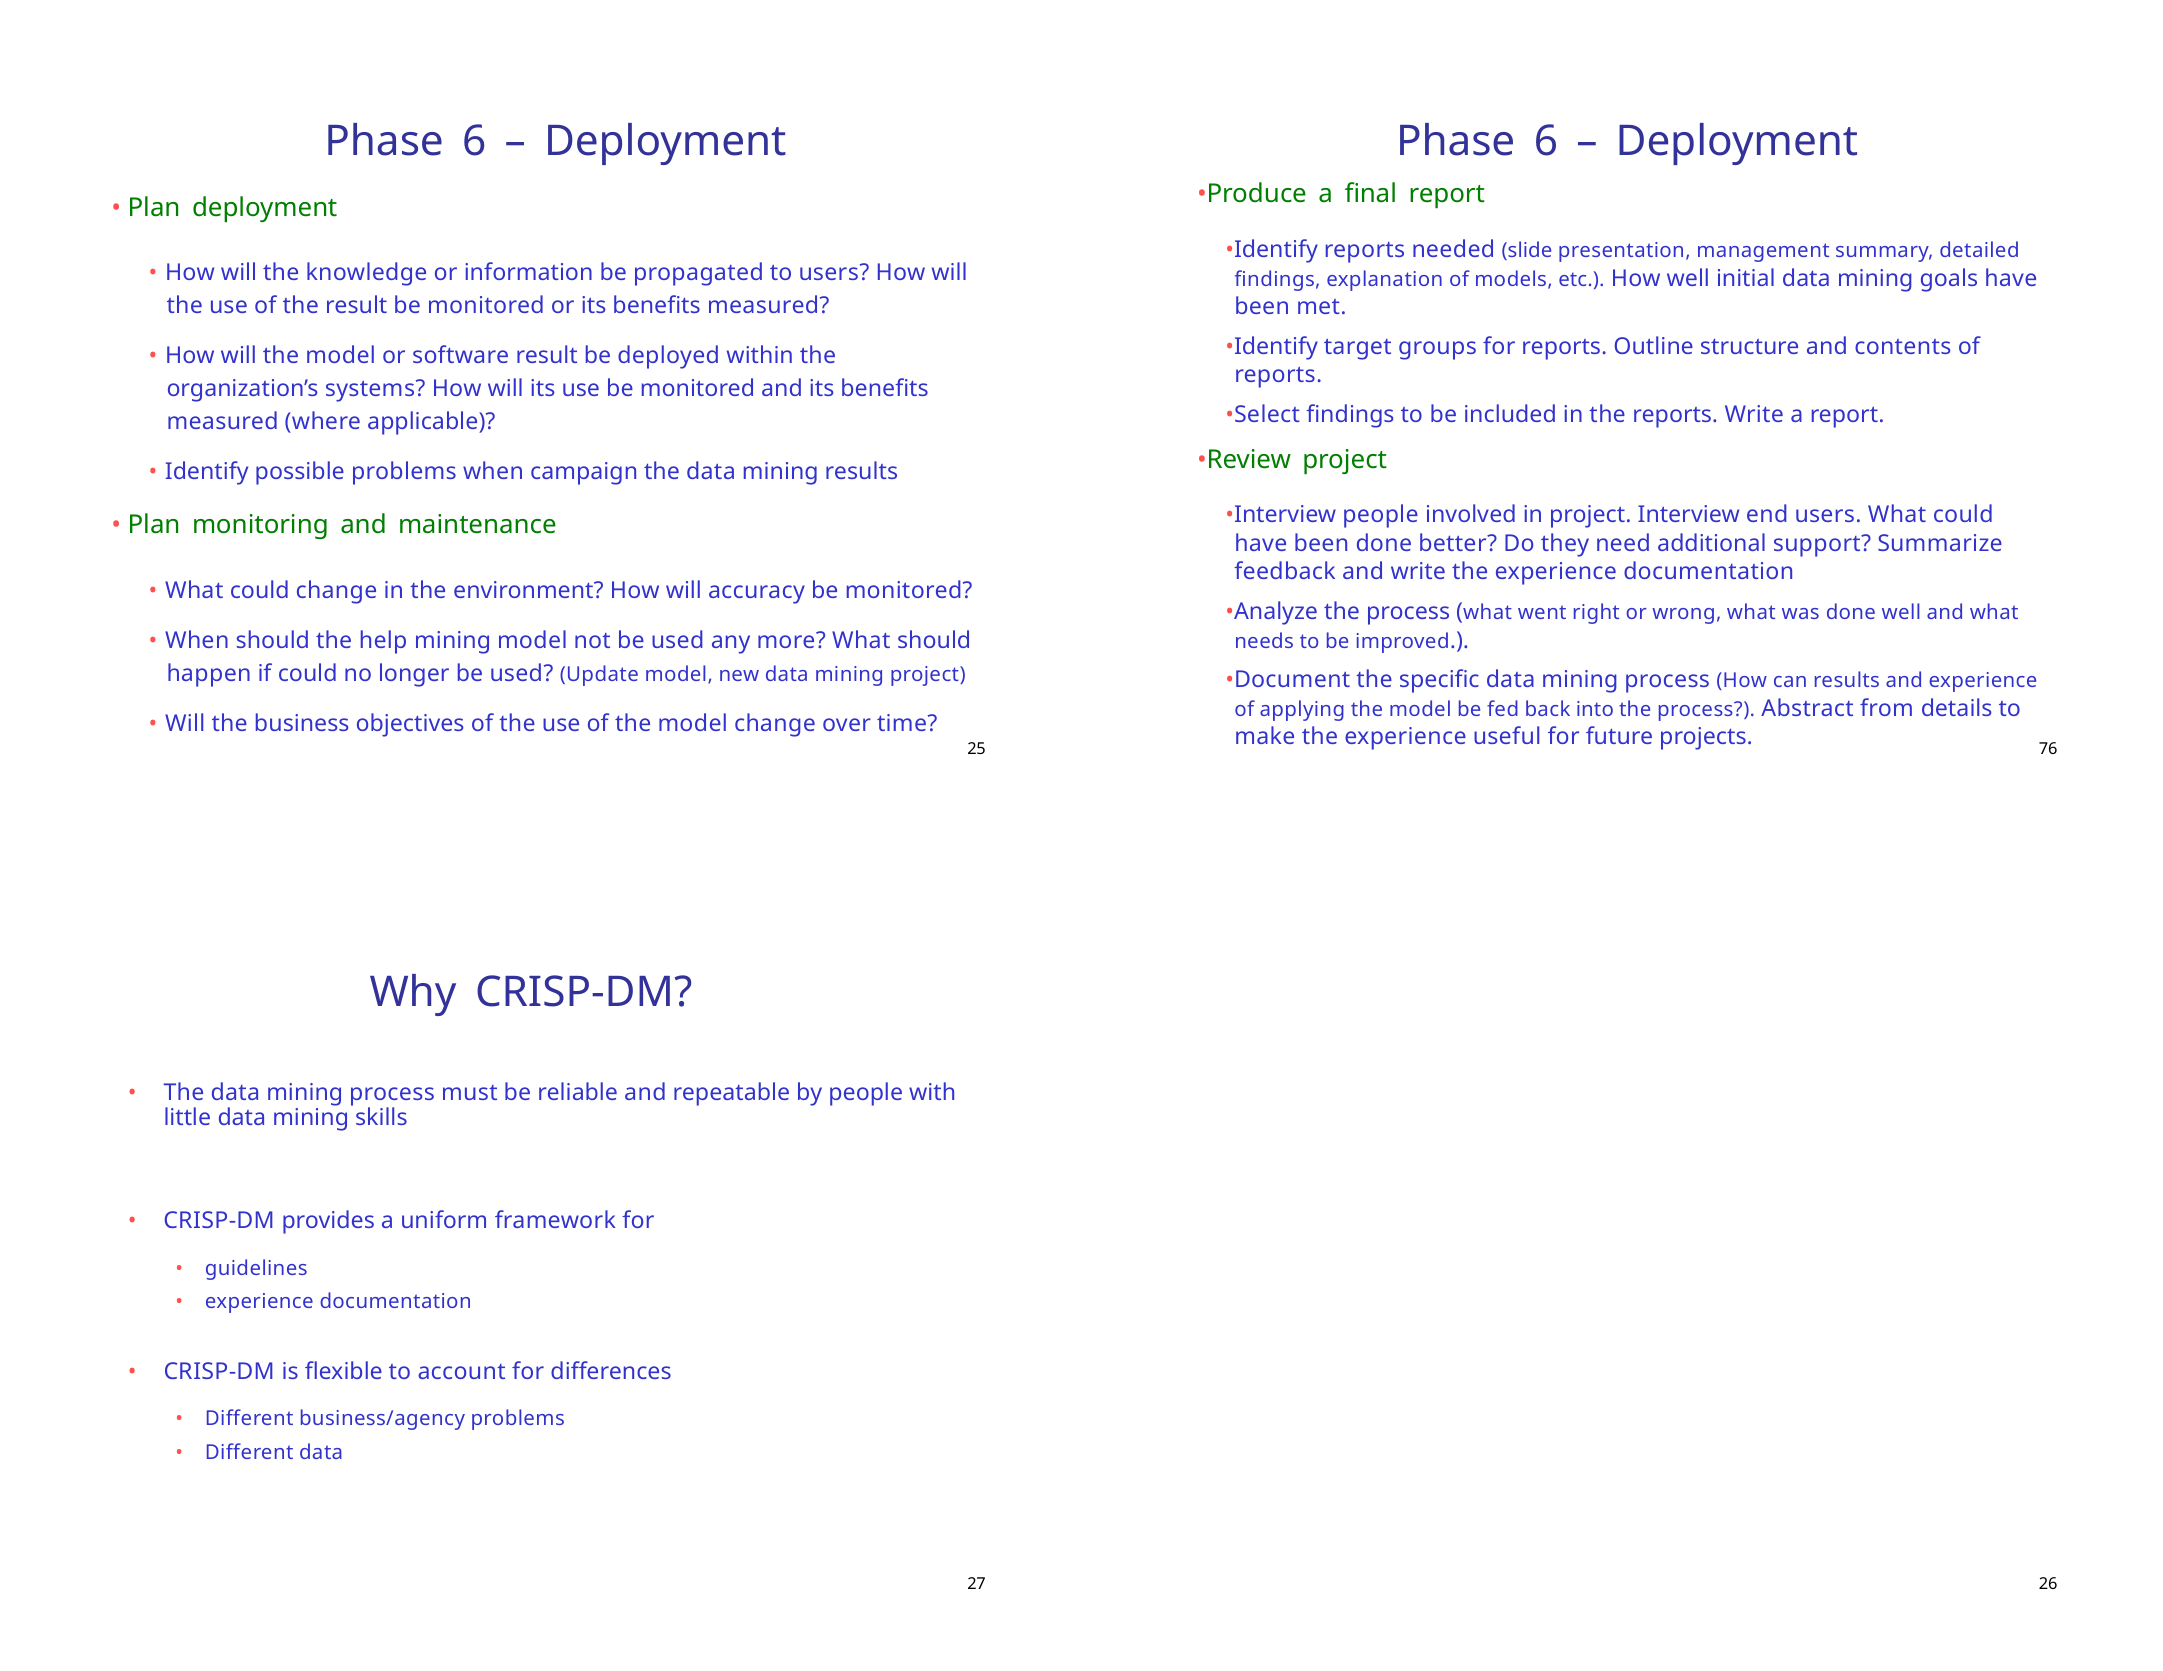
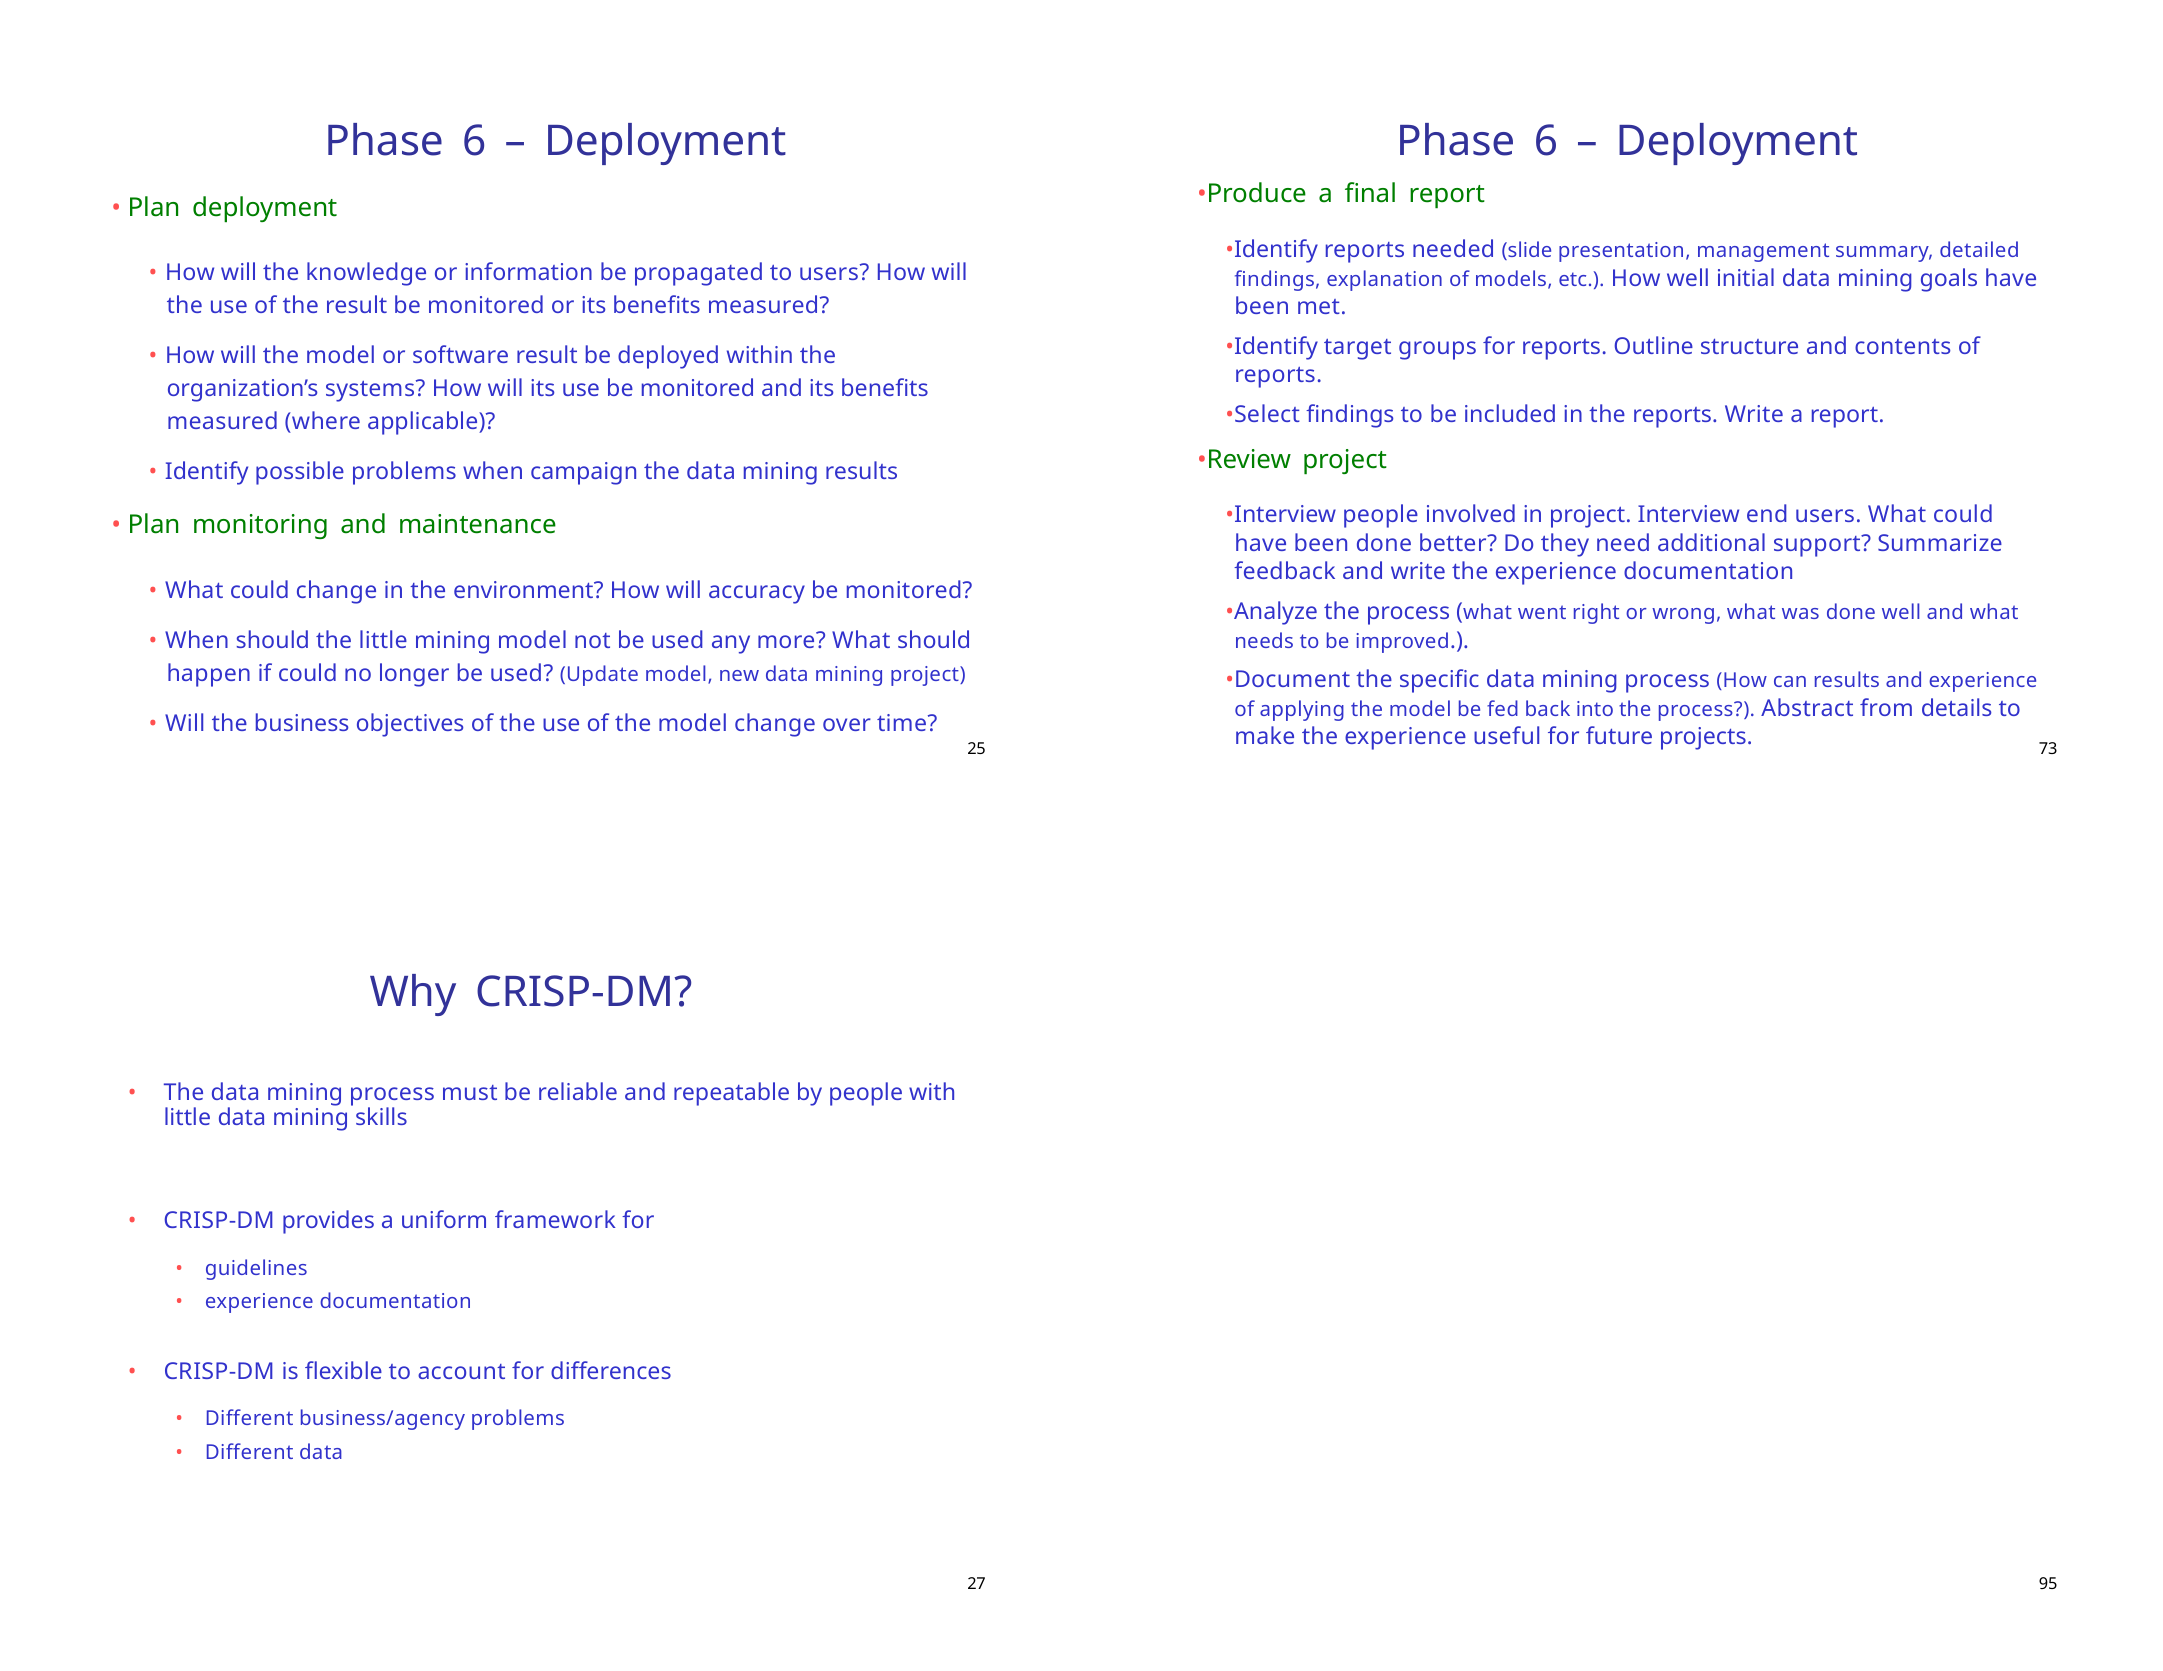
the help: help -> little
76: 76 -> 73
26: 26 -> 95
